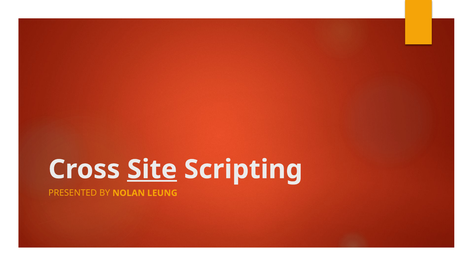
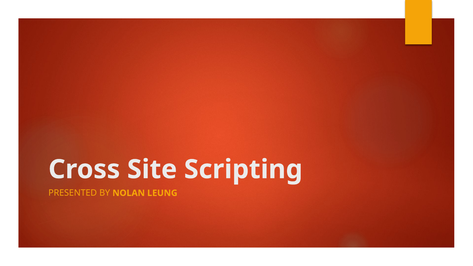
Site underline: present -> none
